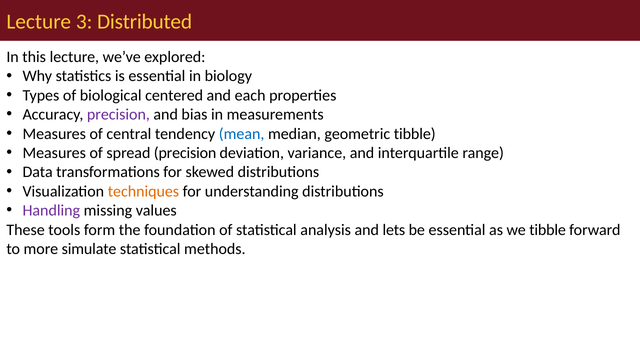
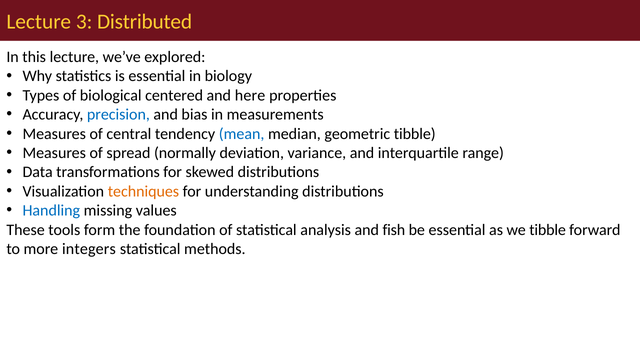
each: each -> here
precision at (118, 115) colour: purple -> blue
spread precision: precision -> normally
Handling colour: purple -> blue
lets: lets -> fish
simulate: simulate -> integers
